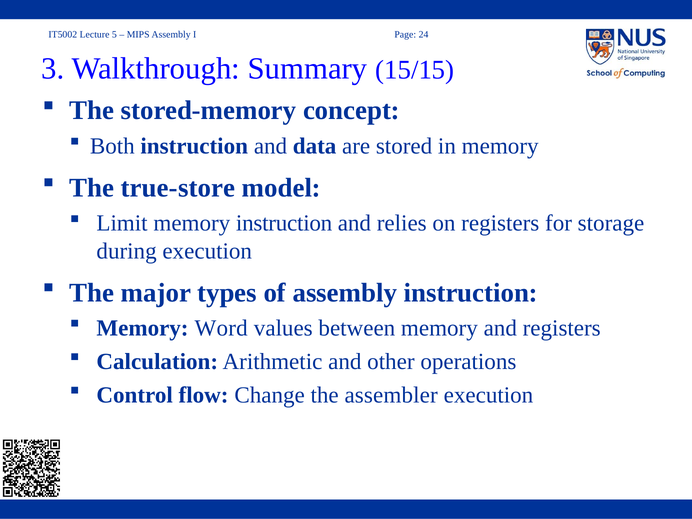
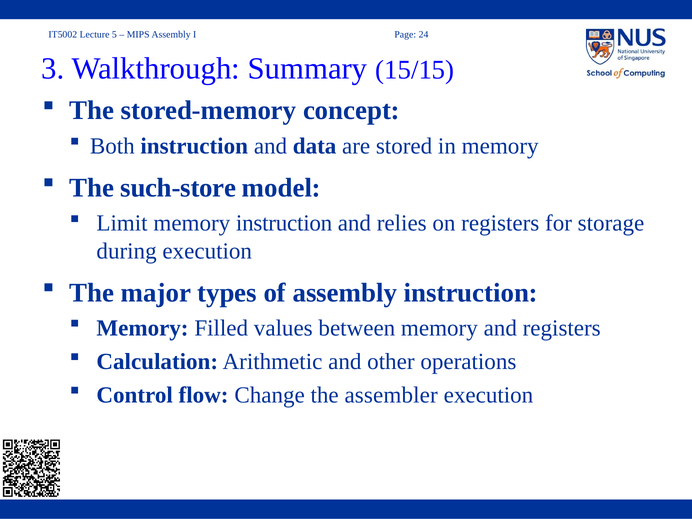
true-store: true-store -> such-store
Word: Word -> Filled
